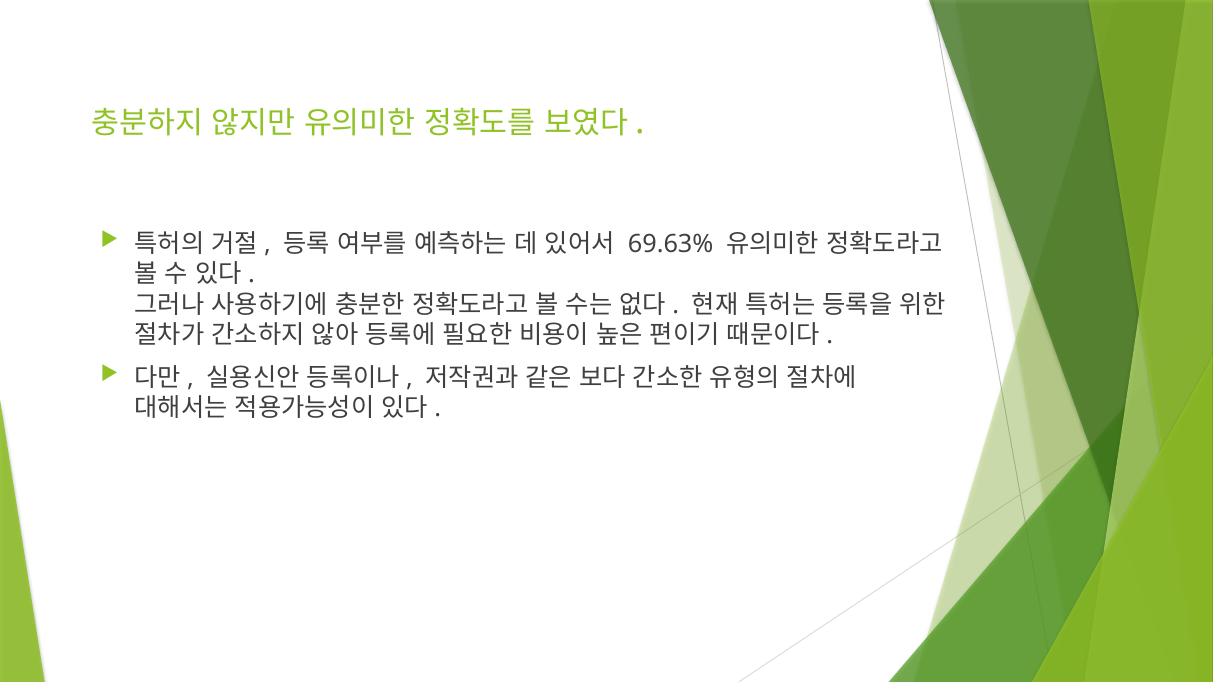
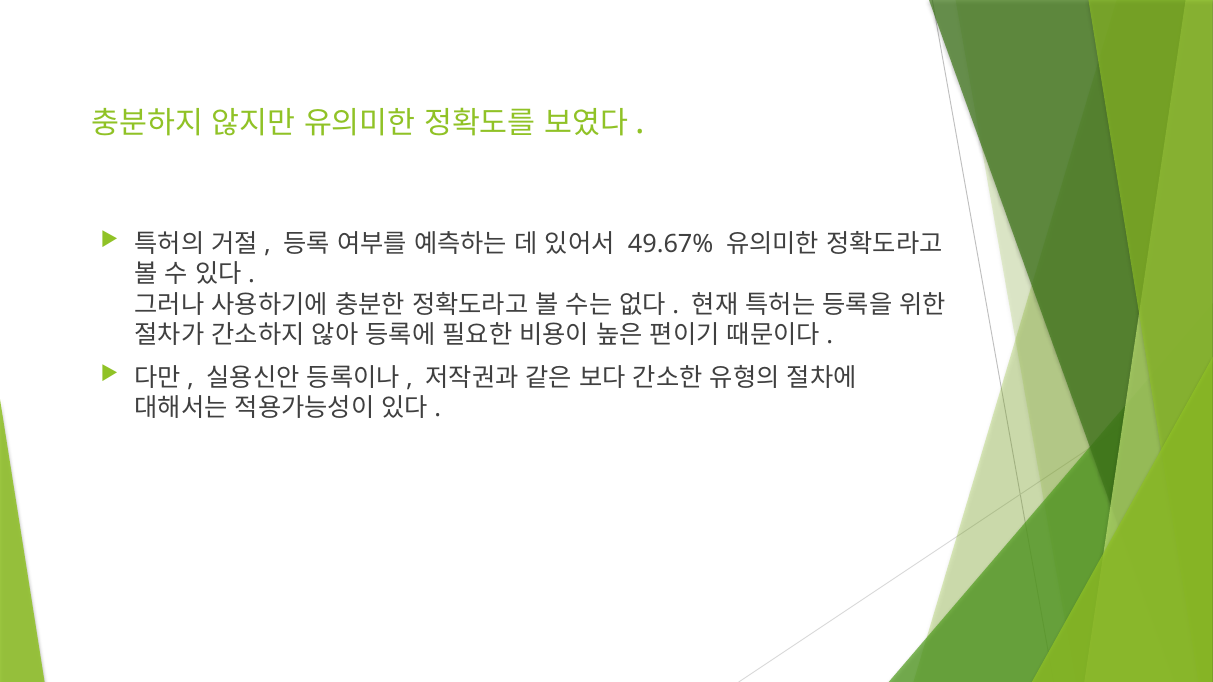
69.63%: 69.63% -> 49.67%
